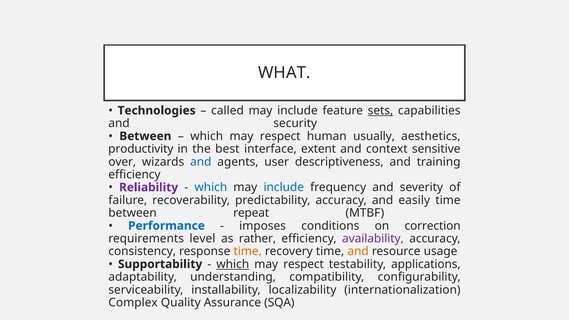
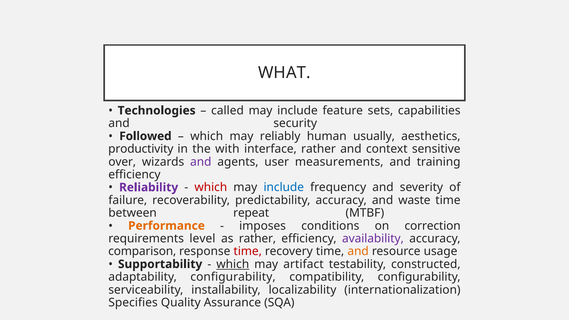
sets underline: present -> none
Between at (145, 136): Between -> Followed
respect at (280, 136): respect -> reliably
best: best -> with
interface extent: extent -> rather
and at (201, 162) colour: blue -> purple
descriptiveness: descriptiveness -> measurements
which at (211, 187) colour: blue -> red
easily: easily -> waste
Performance colour: blue -> orange
consistency: consistency -> comparison
time at (248, 251) colour: orange -> red
respect at (304, 264): respect -> artifact
applications: applications -> constructed
adaptability understanding: understanding -> configurability
Complex: Complex -> Specifies
